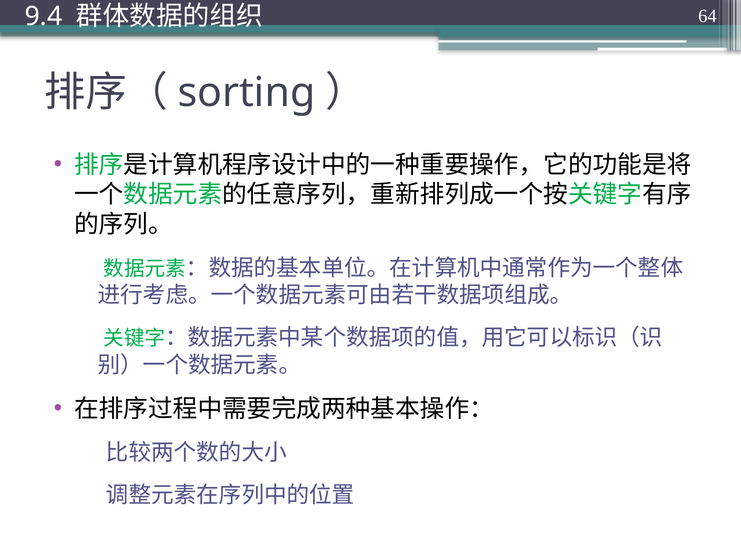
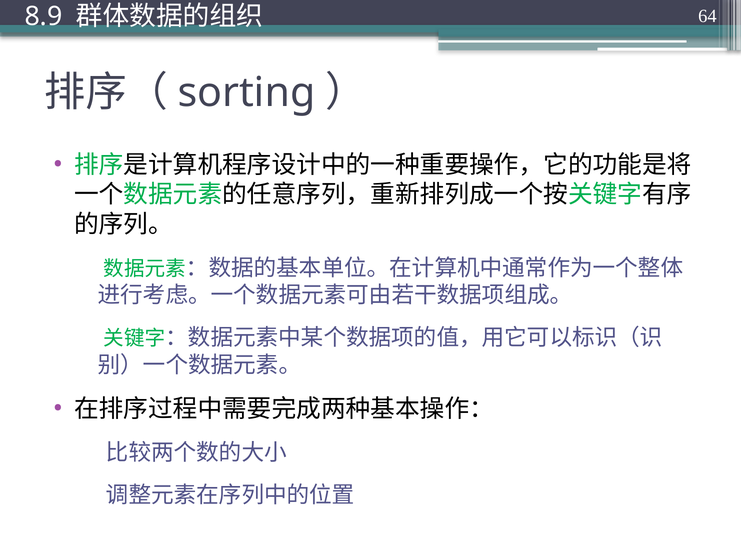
9.4: 9.4 -> 8.9
